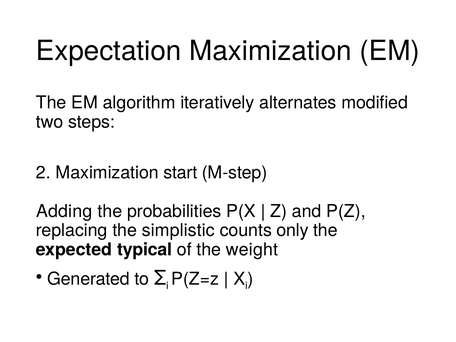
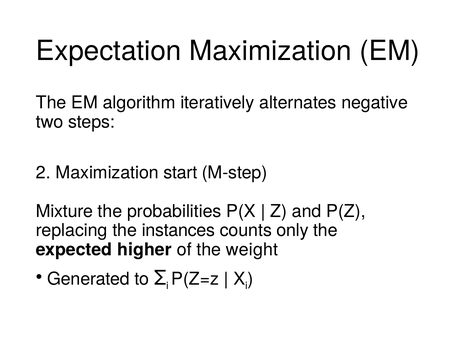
modified: modified -> negative
Adding: Adding -> Mixture
simplistic: simplistic -> instances
typical: typical -> higher
